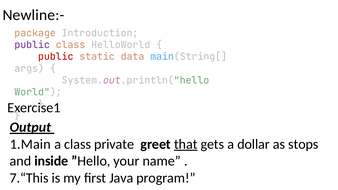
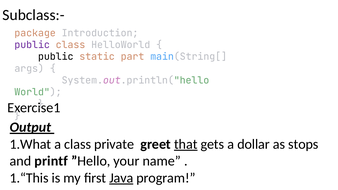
Newline:-: Newline:- -> Subclass:-
public at (56, 57) colour: red -> black
data: data -> part
1.Main: 1.Main -> 1.What
inside: inside -> printf
7.“This: 7.“This -> 1.“This
Java underline: none -> present
